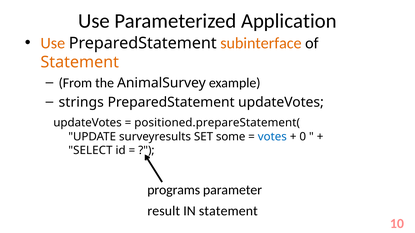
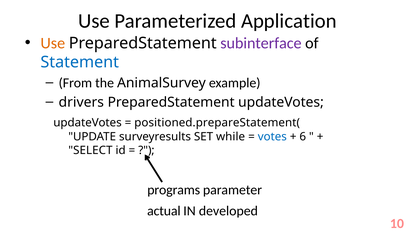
subinterface colour: orange -> purple
Statement at (80, 62) colour: orange -> blue
strings: strings -> drivers
some: some -> while
0: 0 -> 6
result: result -> actual
IN statement: statement -> developed
